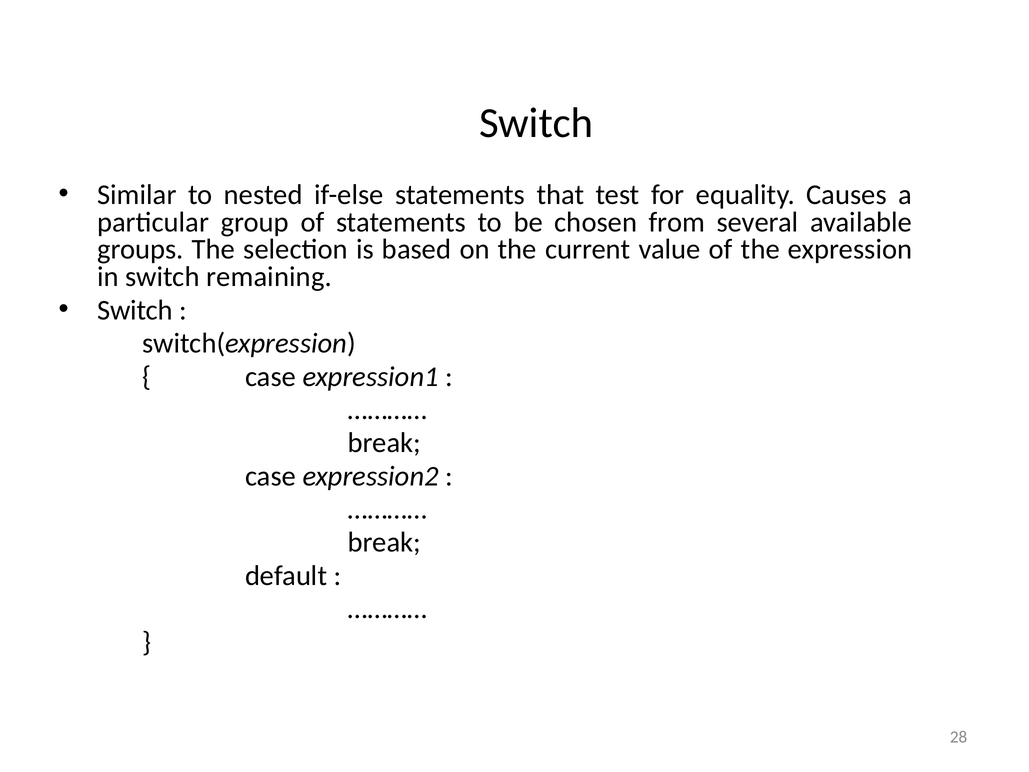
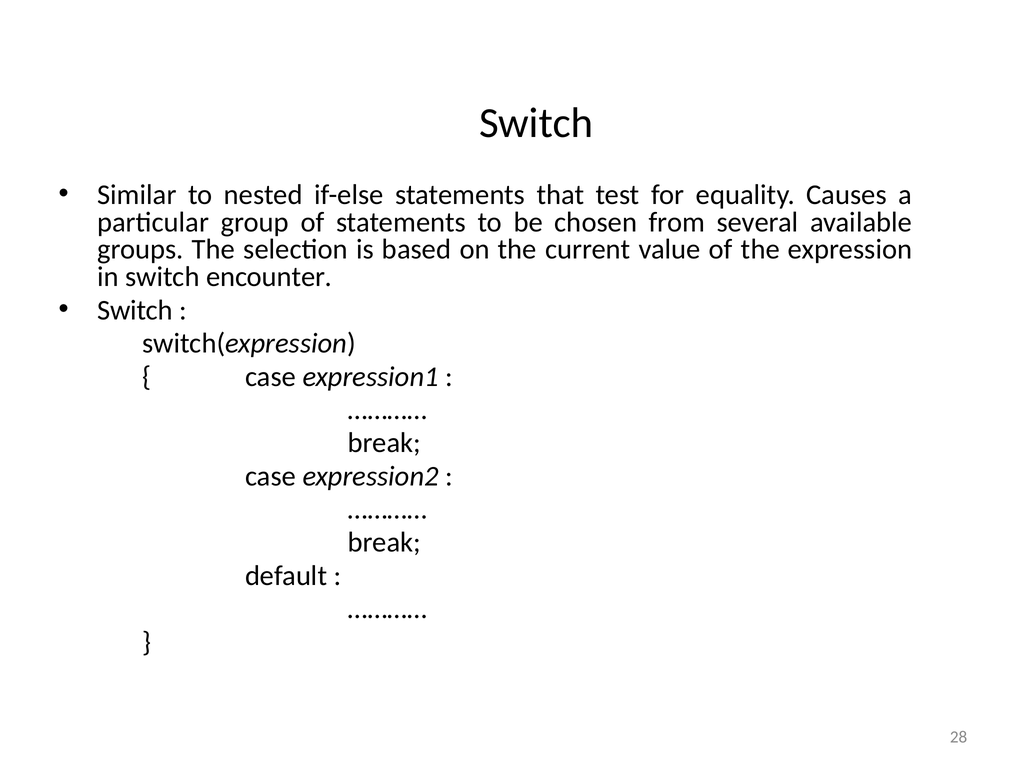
remaining: remaining -> encounter
